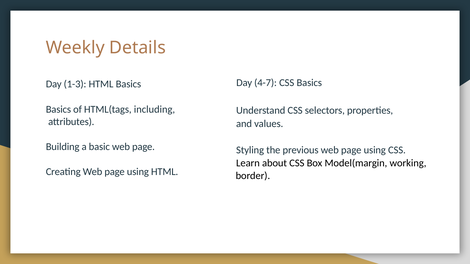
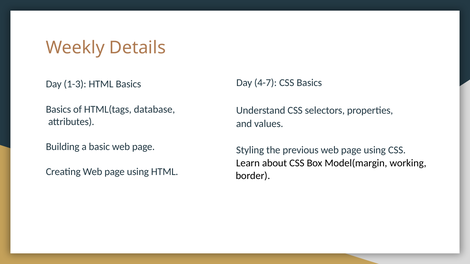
including: including -> database
